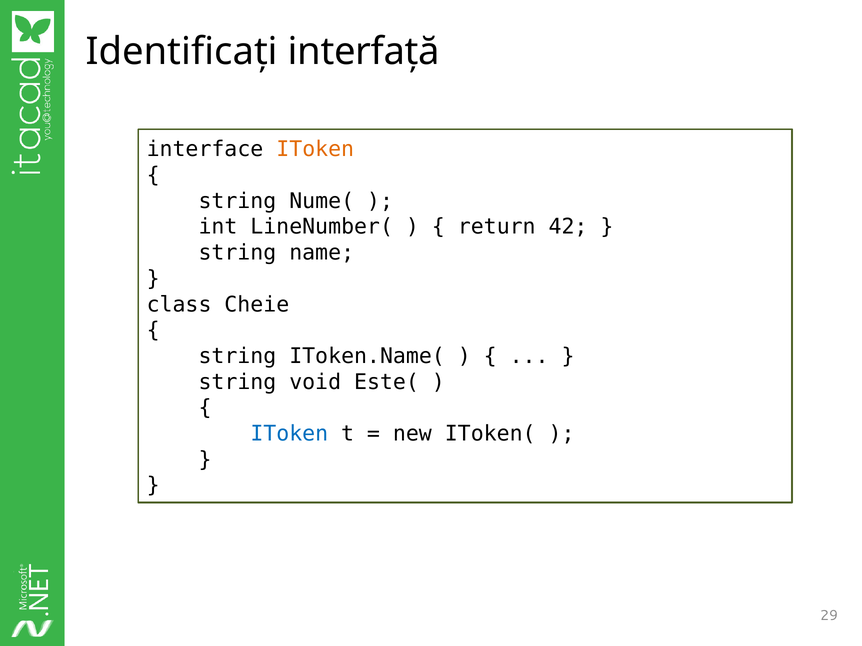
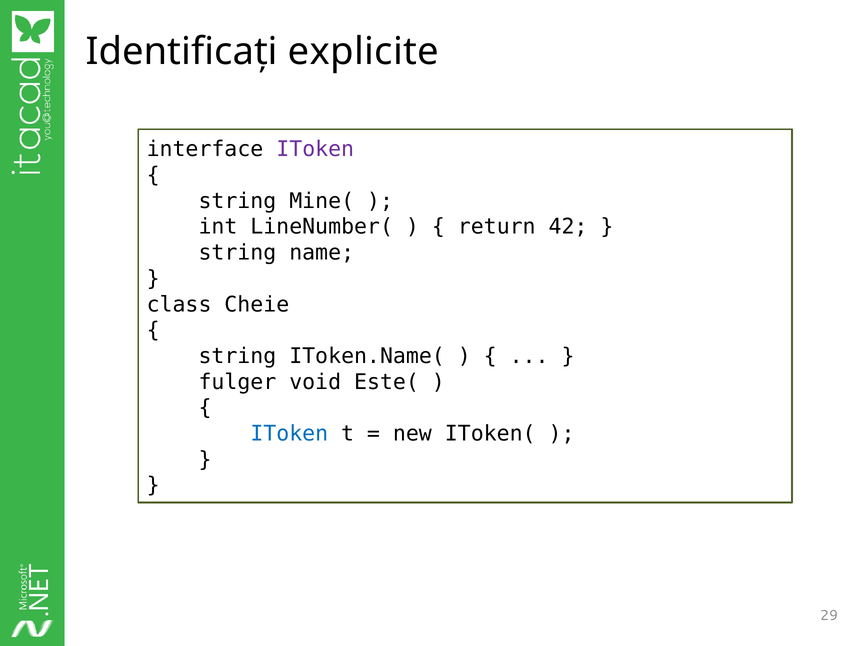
interfață: interfață -> explicite
IToken at (315, 149) colour: orange -> purple
Nume(: Nume( -> Mine(
string at (237, 382): string -> fulger
